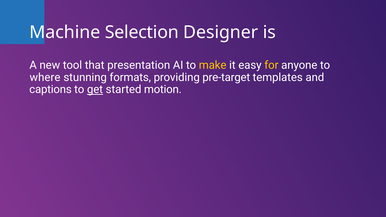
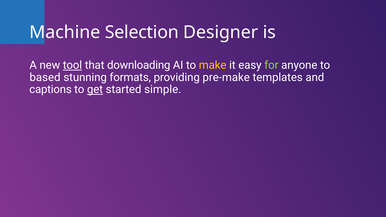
tool underline: none -> present
presentation: presentation -> downloading
for colour: yellow -> light green
where: where -> based
pre-target: pre-target -> pre-make
motion: motion -> simple
